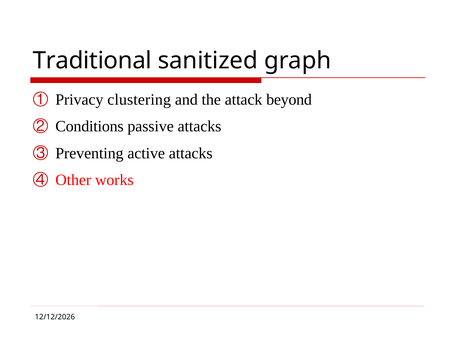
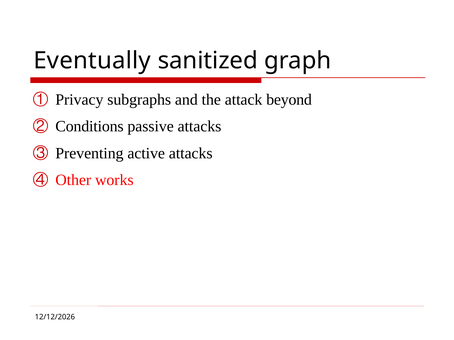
Traditional: Traditional -> Eventually
clustering: clustering -> subgraphs
